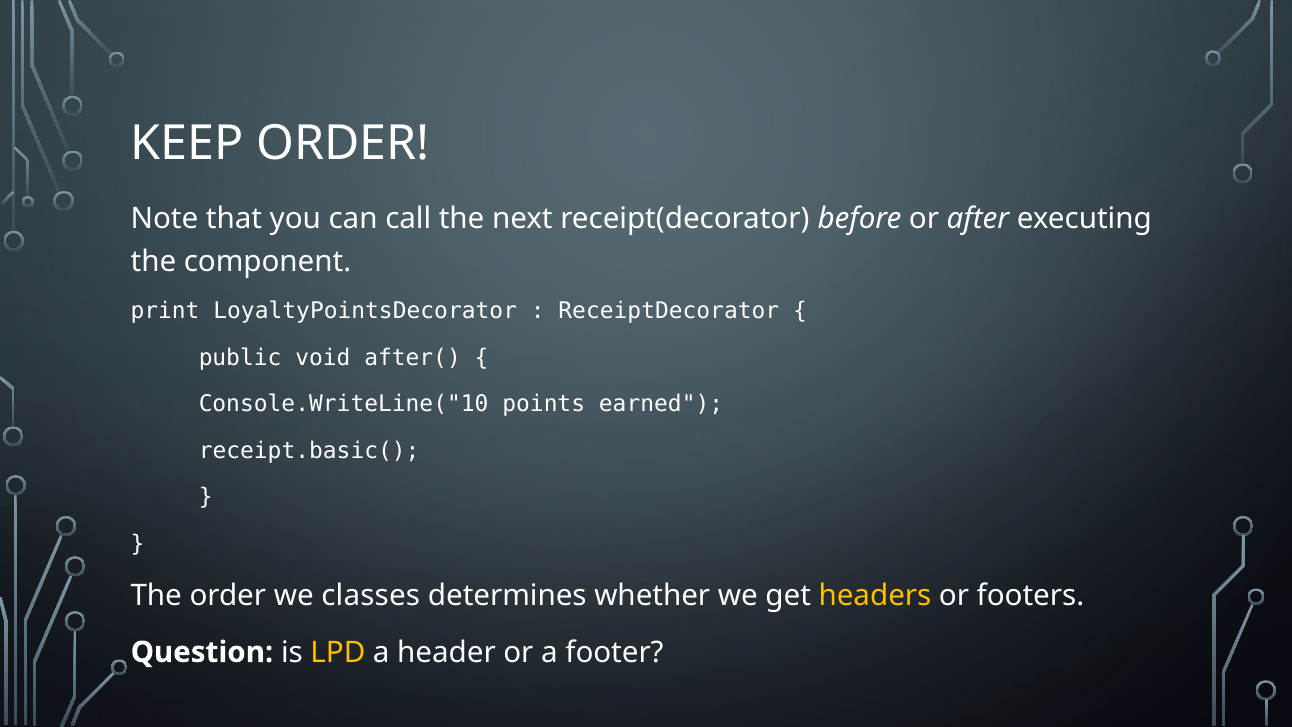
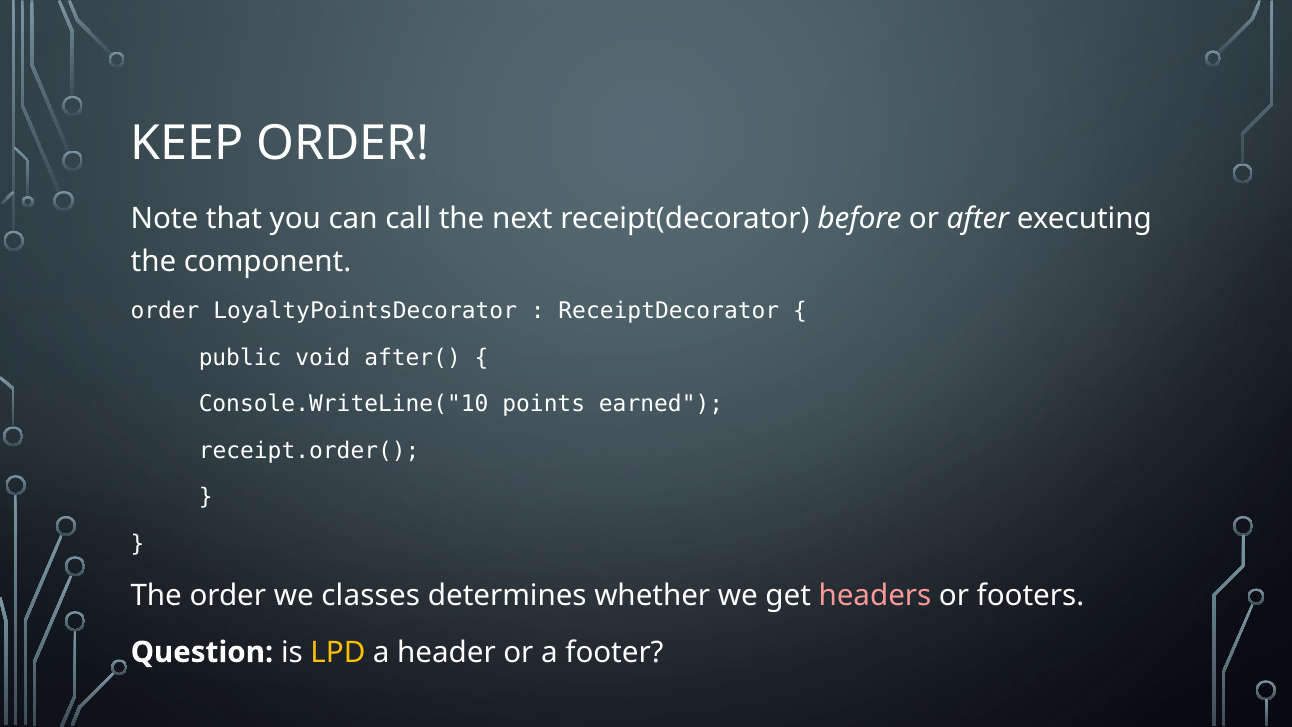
print at (165, 311): print -> order
receipt.basic(: receipt.basic( -> receipt.order(
headers colour: yellow -> pink
